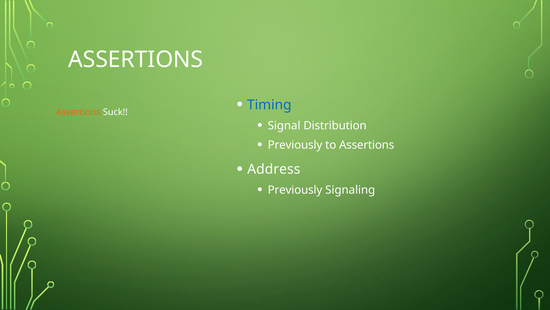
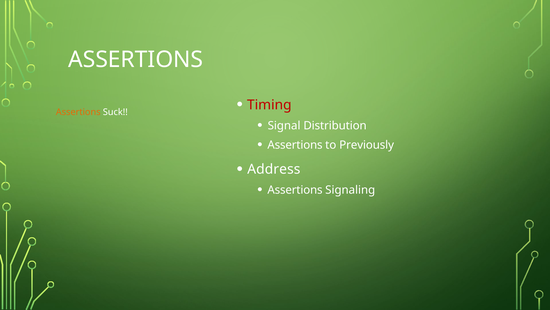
Timing colour: blue -> red
Previously at (295, 145): Previously -> Assertions
to Assertions: Assertions -> Previously
Previously at (295, 190): Previously -> Assertions
